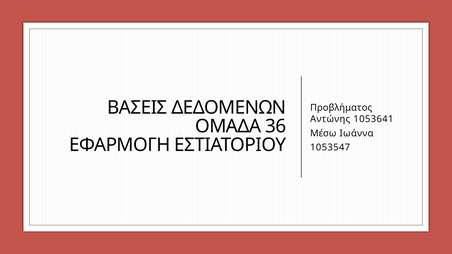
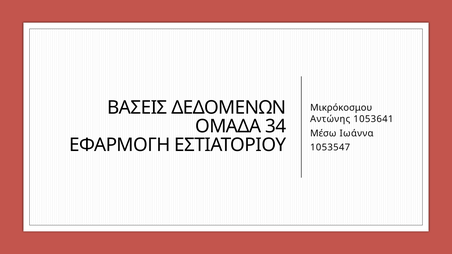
Προβλήματος: Προβλήματος -> Μικρόκοσμου
36: 36 -> 34
